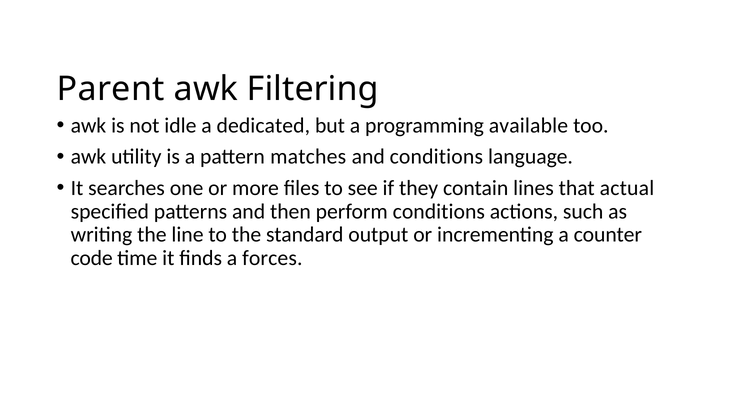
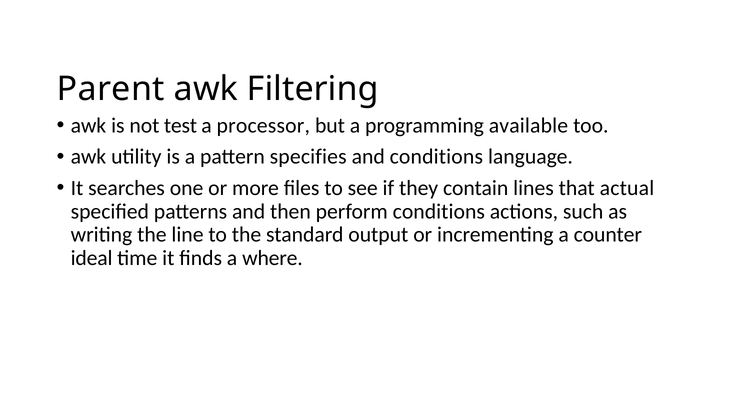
idle: idle -> test
dedicated: dedicated -> processor
matches: matches -> specifies
code: code -> ideal
forces: forces -> where
